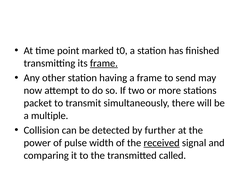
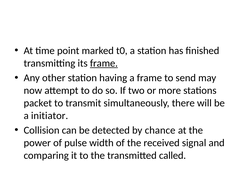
multiple: multiple -> initiator
further: further -> chance
received underline: present -> none
